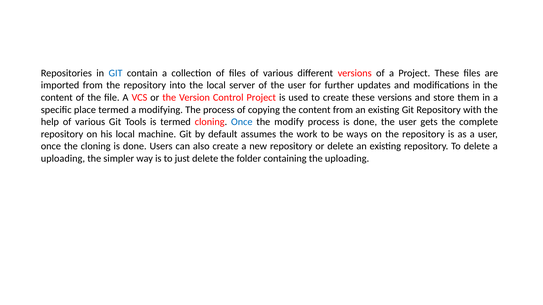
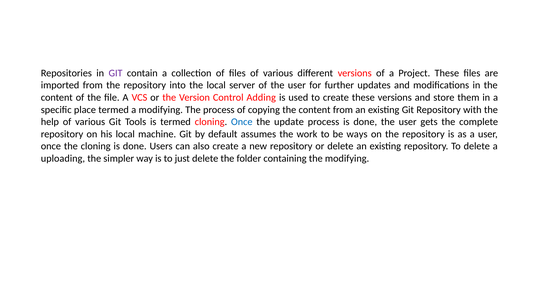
GIT at (116, 73) colour: blue -> purple
Control Project: Project -> Adding
modify: modify -> update
the uploading: uploading -> modifying
